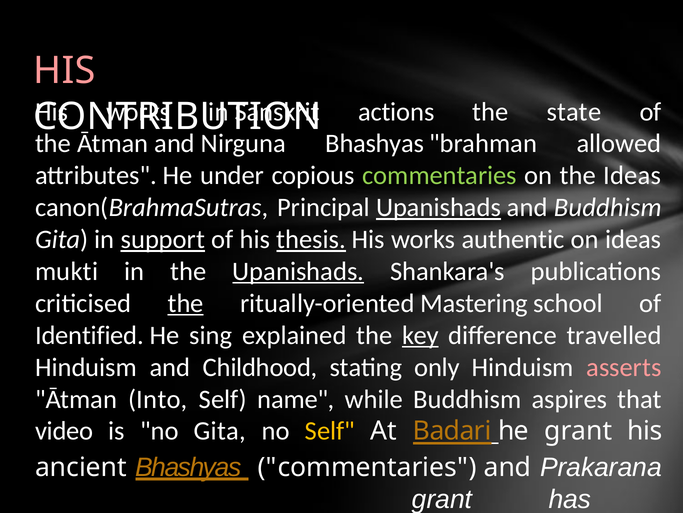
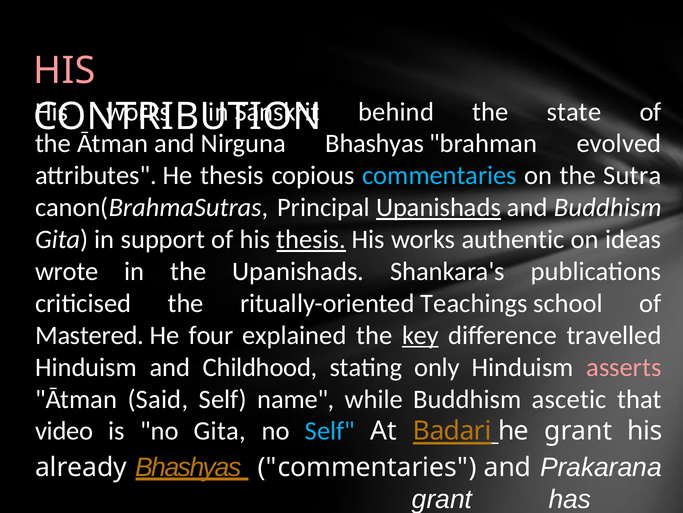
actions: actions -> behind
allowed: allowed -> evolved
He under: under -> thesis
commentaries at (440, 175) colour: light green -> light blue
the Ideas: Ideas -> Sutra
support underline: present -> none
mukti: mukti -> wrote
Upanishads at (298, 271) underline: present -> none
the at (186, 303) underline: present -> none
Mastering: Mastering -> Teachings
Identified: Identified -> Mastered
sing: sing -> four
Into: Into -> Said
aspires: aspires -> ascetic
Self at (330, 431) colour: yellow -> light blue
ancient: ancient -> already
